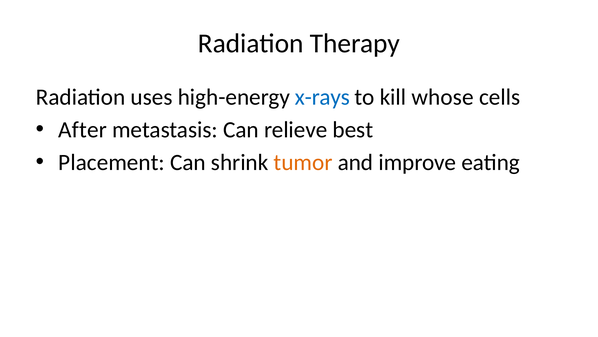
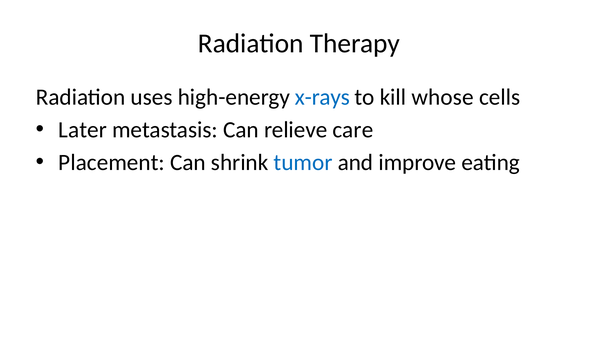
After: After -> Later
best: best -> care
tumor colour: orange -> blue
